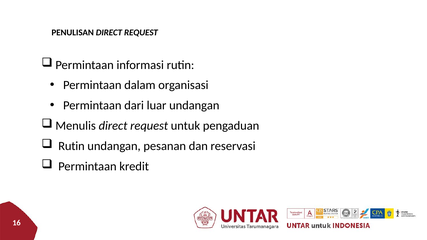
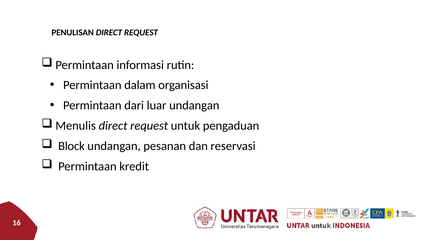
Rutin at (71, 146): Rutin -> Block
